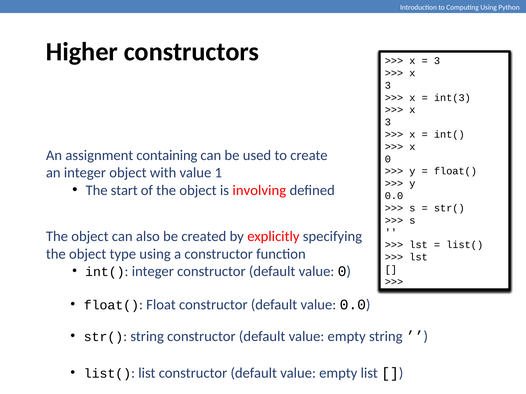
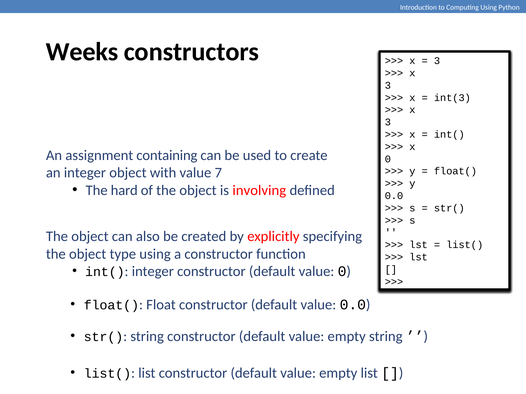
Higher: Higher -> Weeks
1: 1 -> 7
start: start -> hard
